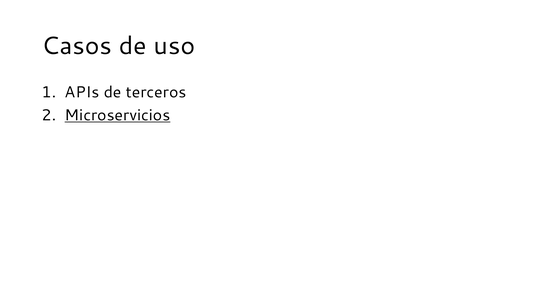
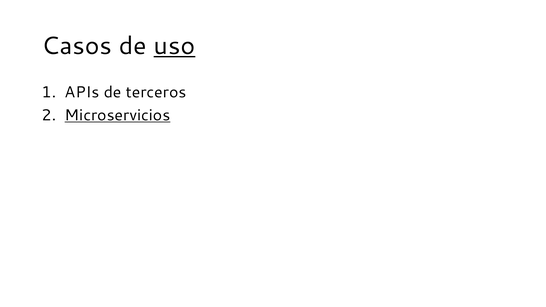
uso underline: none -> present
